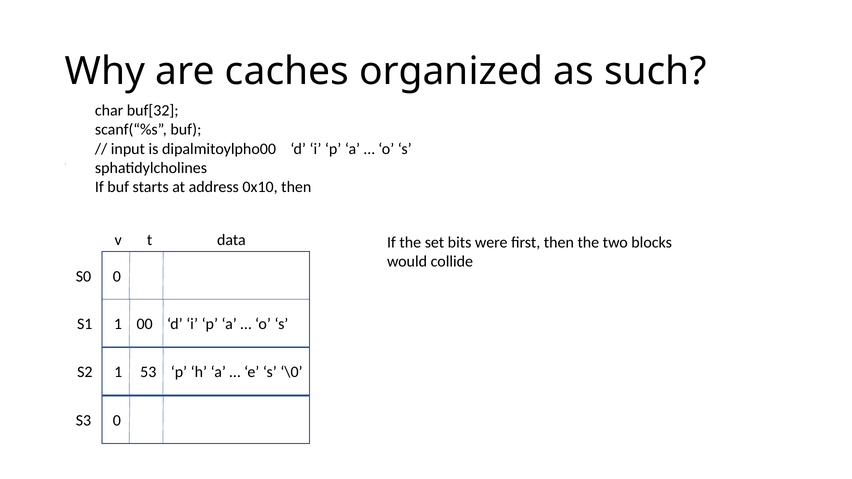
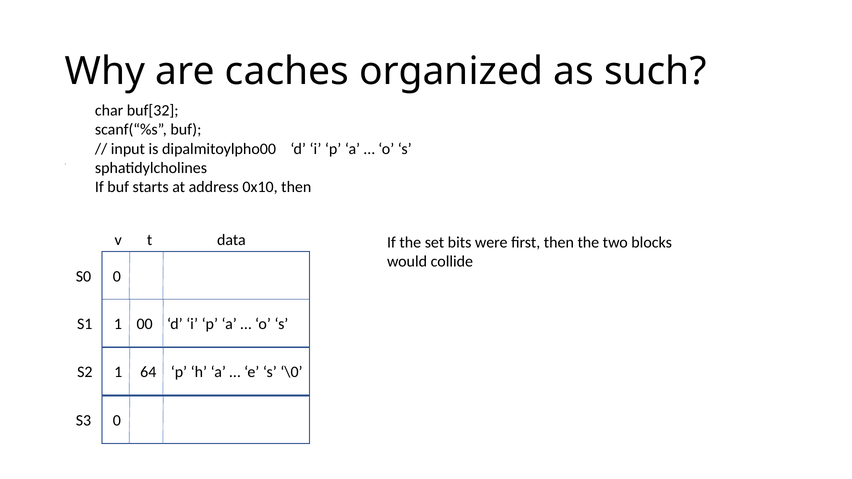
53: 53 -> 64
